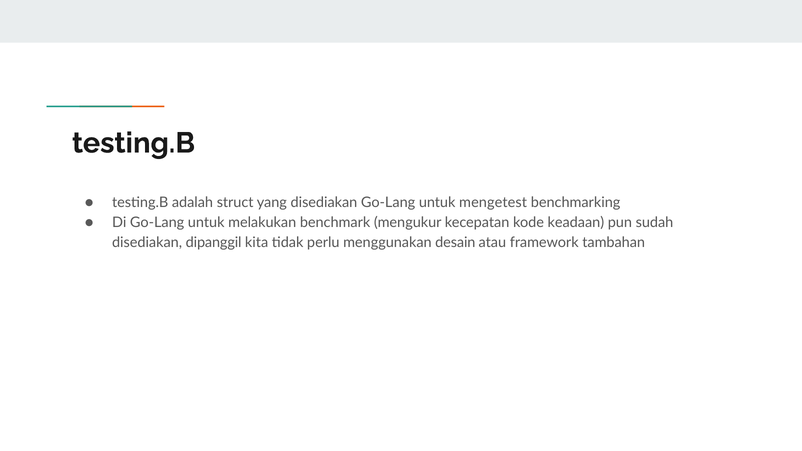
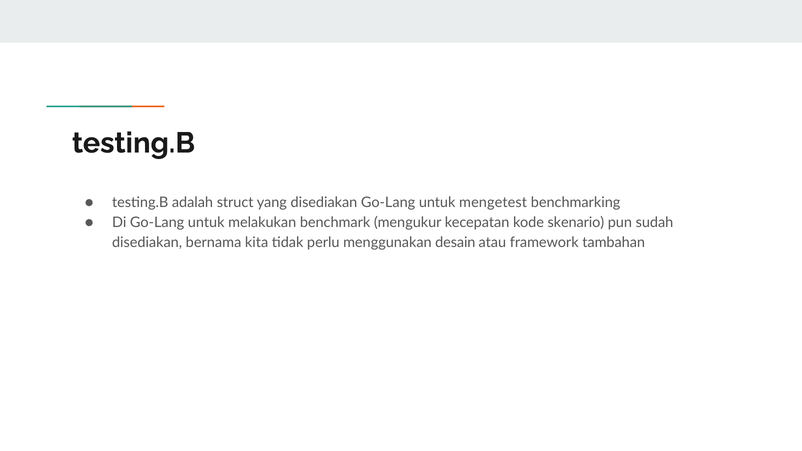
keadaan: keadaan -> skenario
dipanggil: dipanggil -> bernama
